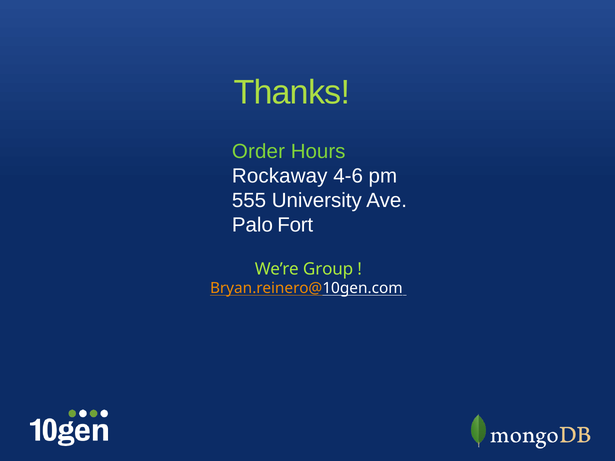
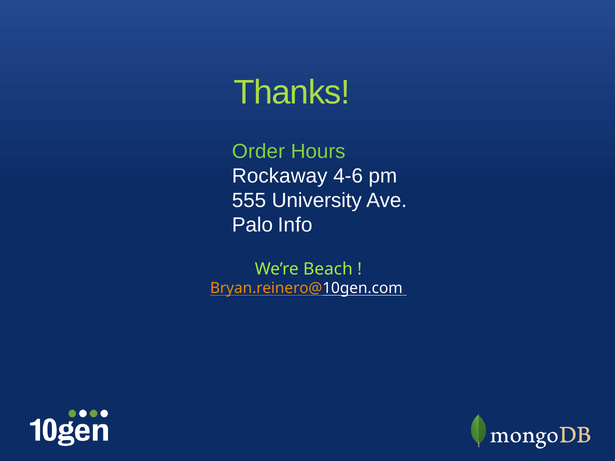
Fort: Fort -> Info
Group: Group -> Beach
